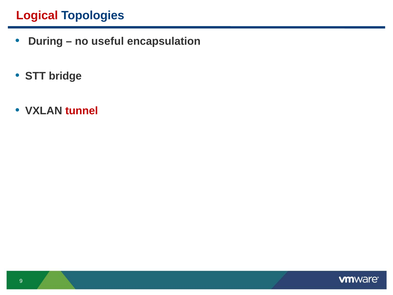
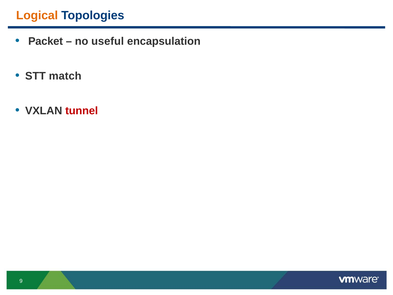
Logical colour: red -> orange
During: During -> Packet
bridge: bridge -> match
